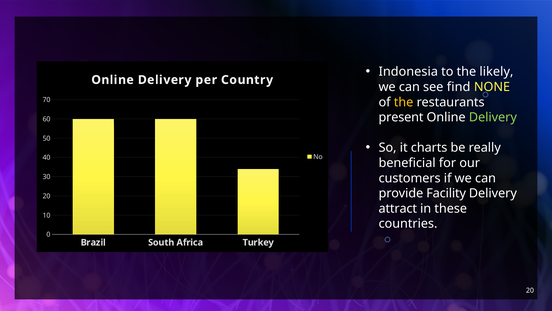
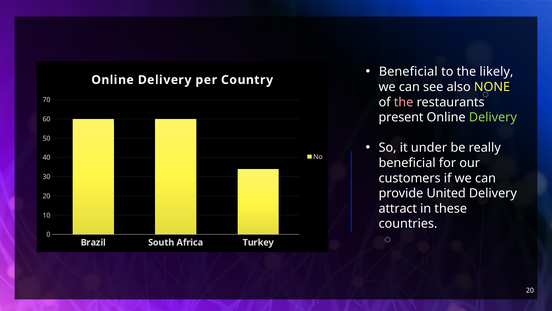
Indonesia at (408, 72): Indonesia -> Beneficial
find: find -> also
the at (404, 102) colour: yellow -> pink
charts: charts -> under
Facility: Facility -> United
